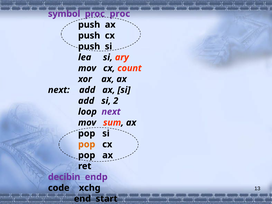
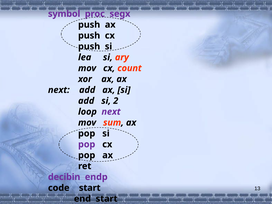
proc proc: proc -> segx
pop at (87, 144) colour: orange -> purple
code xchg: xchg -> start
